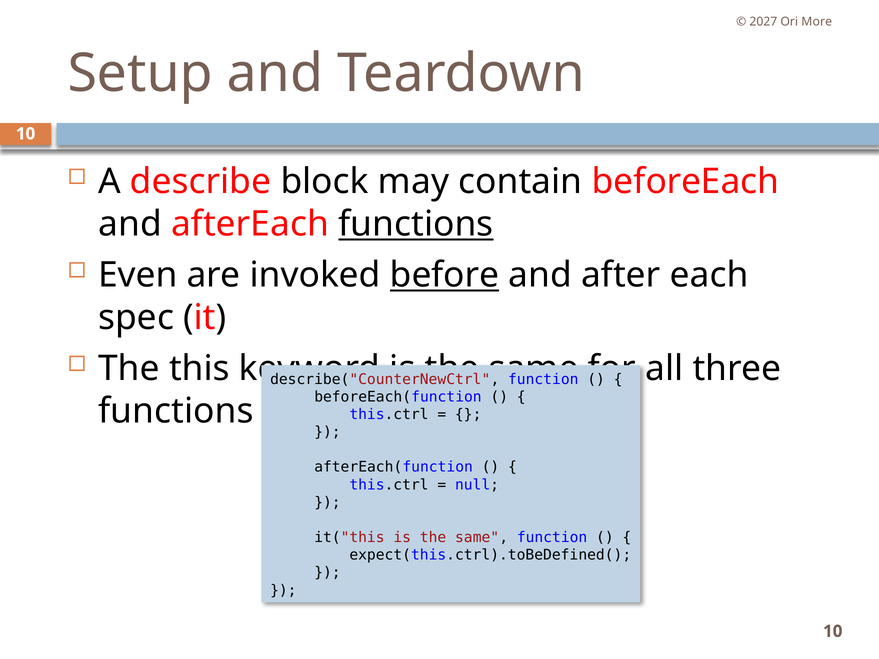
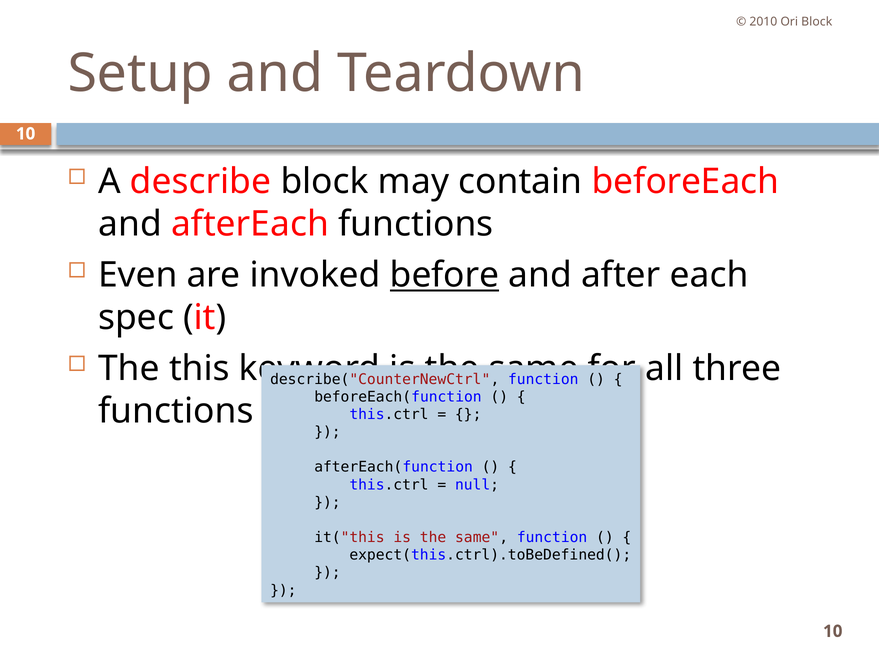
2027: 2027 -> 2010
Ori More: More -> Block
functions at (416, 224) underline: present -> none
